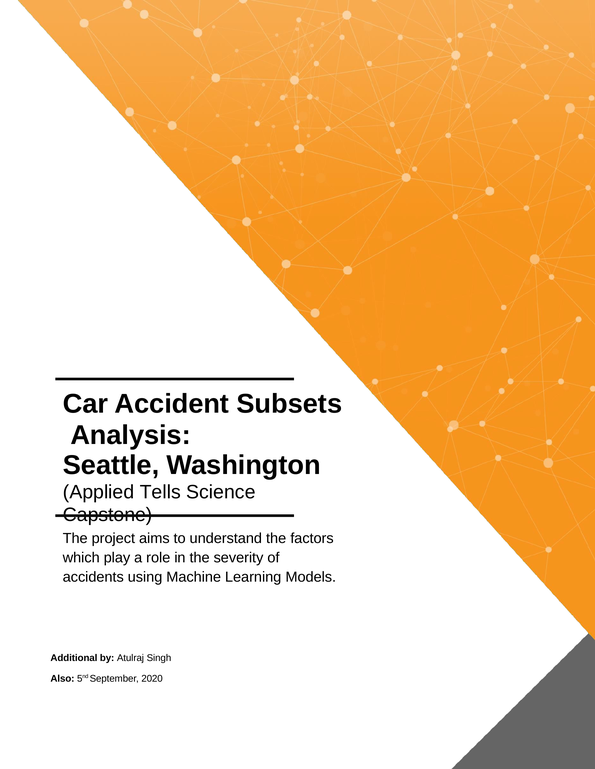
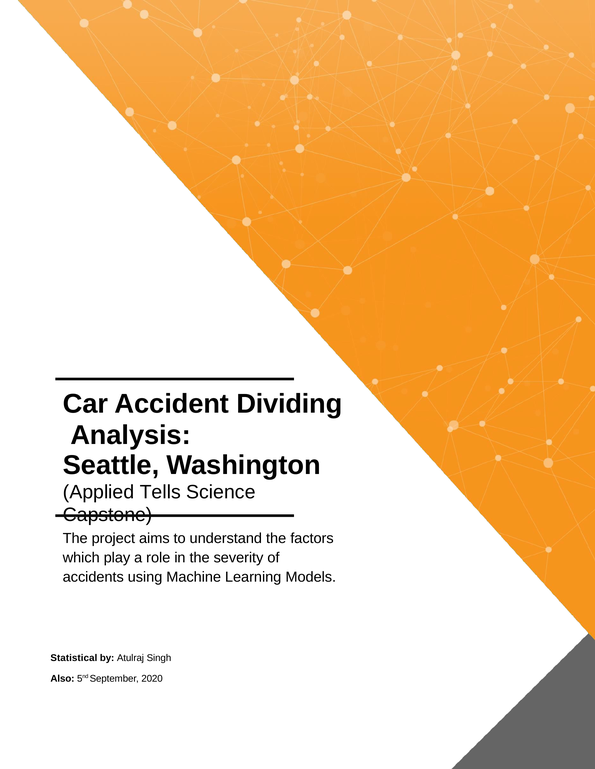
Subsets: Subsets -> Dividing
Additional: Additional -> Statistical
